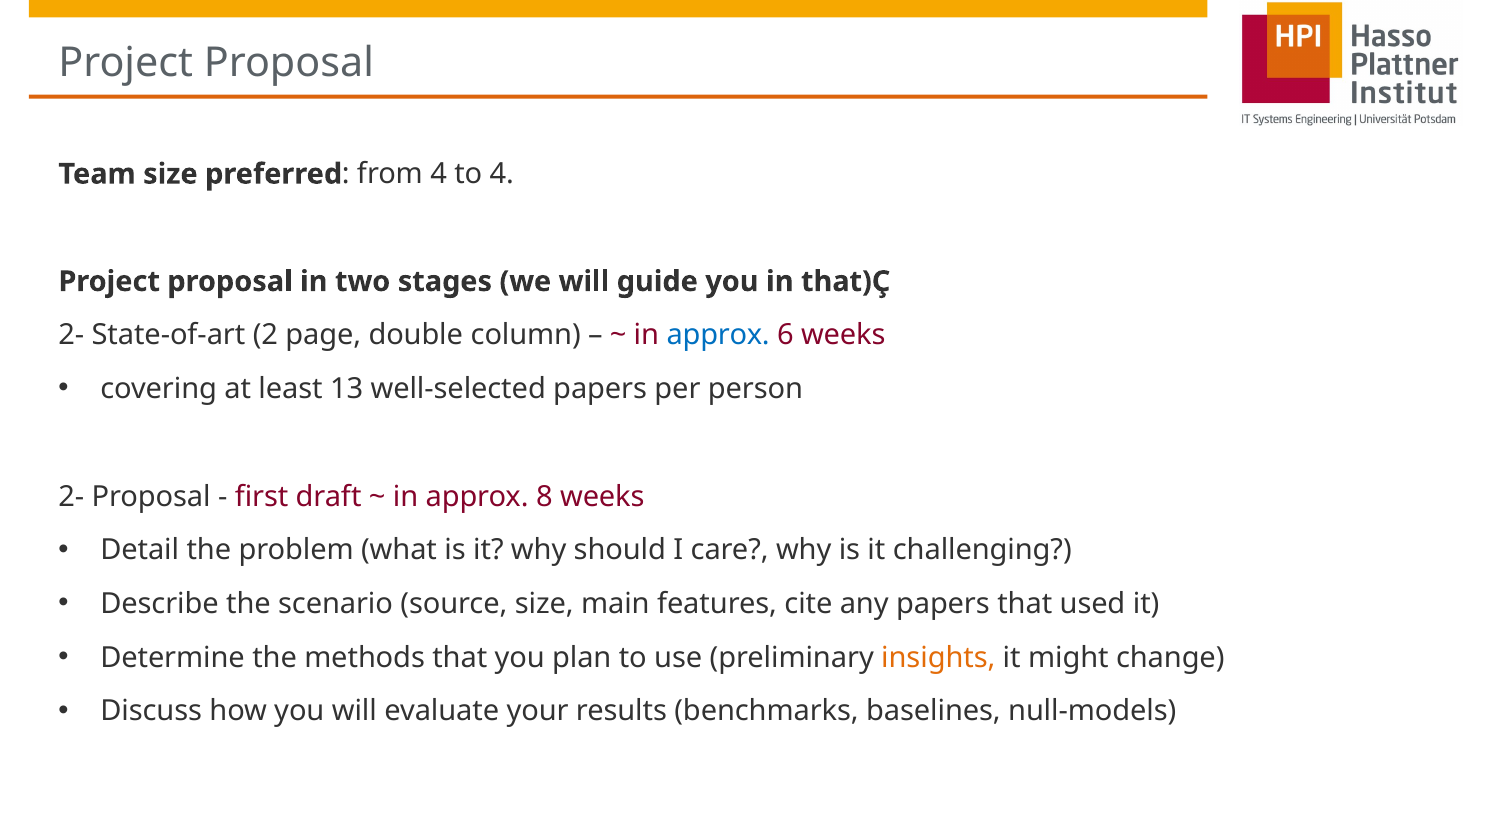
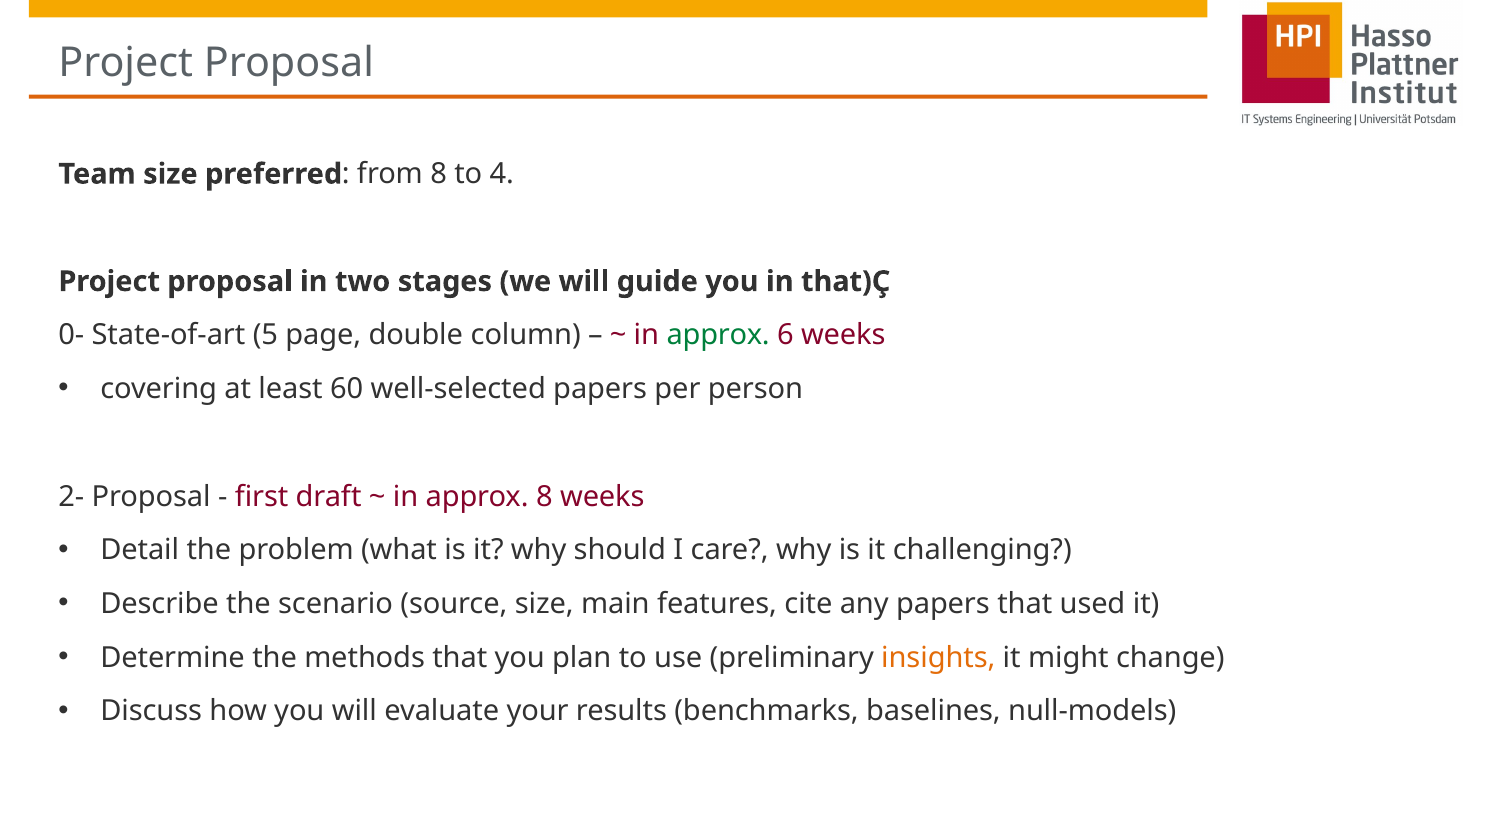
from 4: 4 -> 8
2- at (71, 335): 2- -> 0-
2: 2 -> 5
approx at (718, 335) colour: blue -> green
13: 13 -> 60
